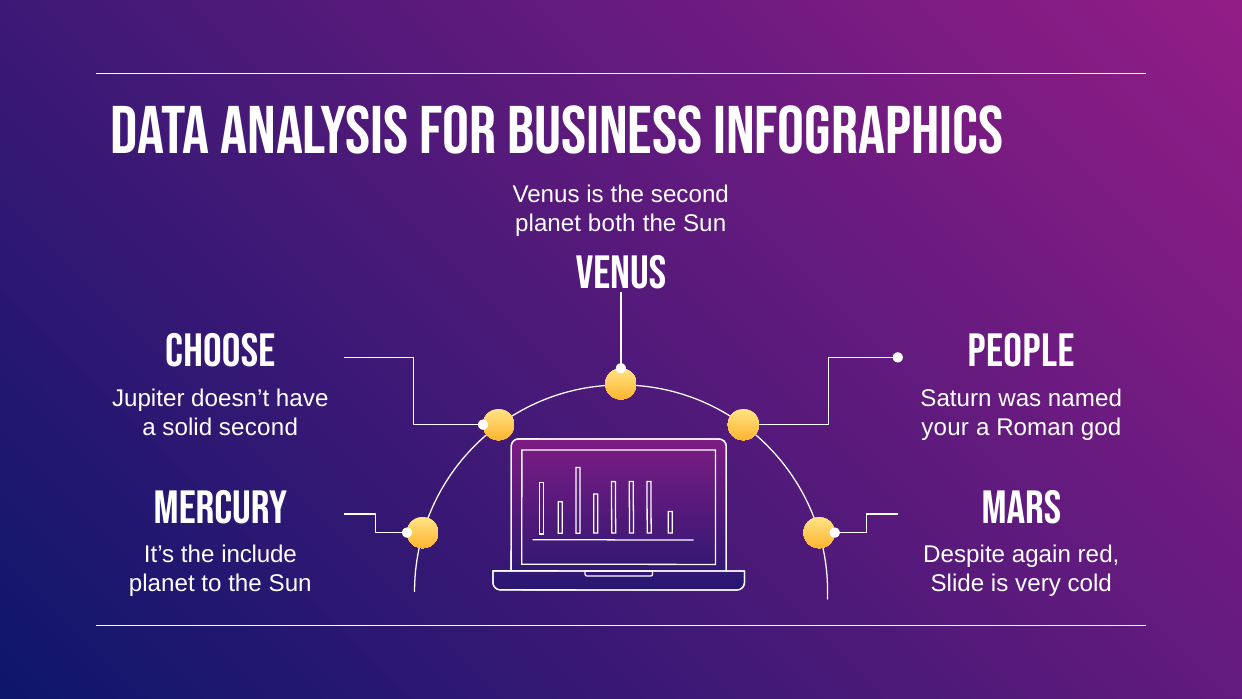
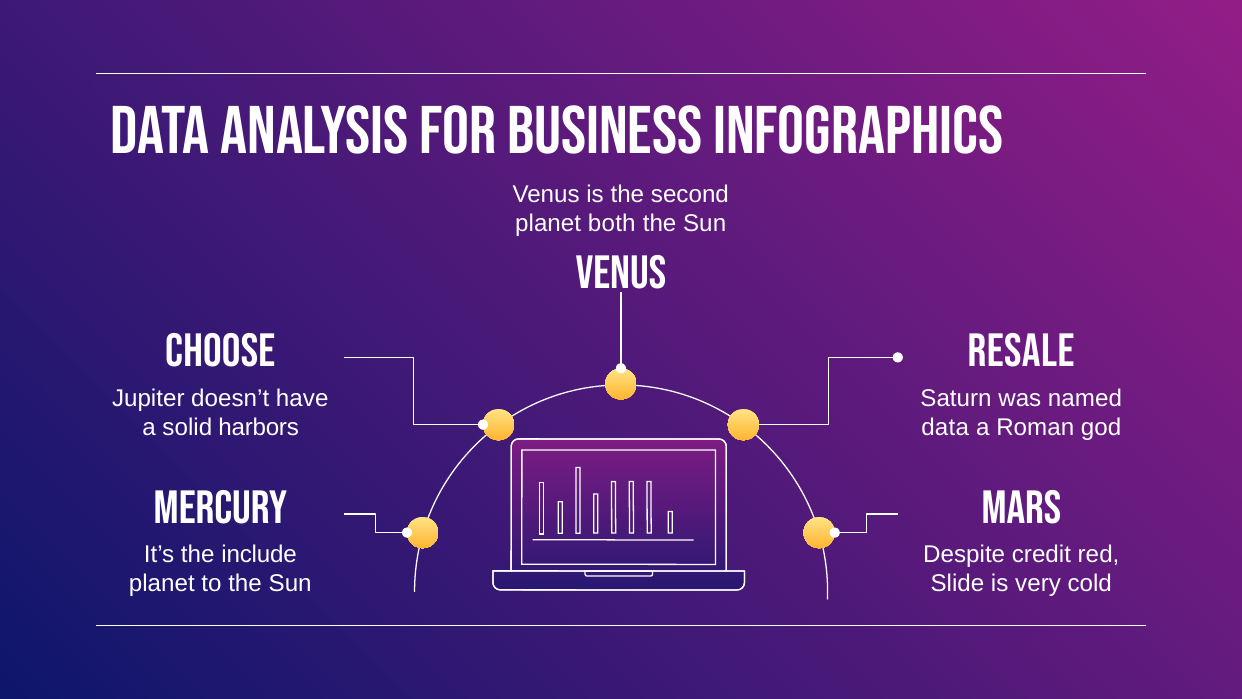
people: people -> resale
solid second: second -> harbors
your at (945, 427): your -> data
again: again -> credit
